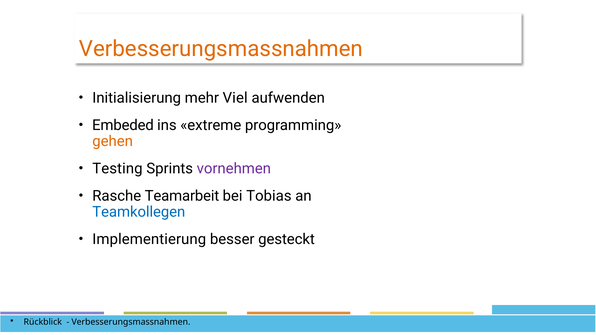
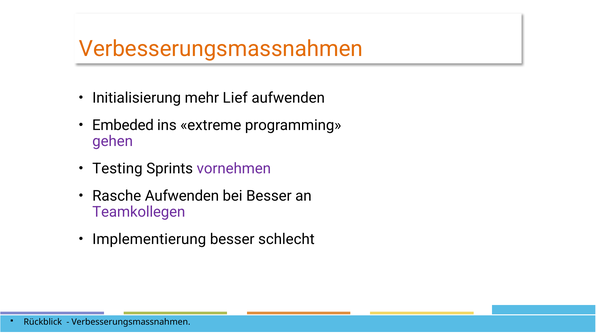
Viel: Viel -> Lief
gehen colour: orange -> purple
Rasche Teamarbeit: Teamarbeit -> Aufwenden
bei Tobias: Tobias -> Besser
Teamkollegen colour: blue -> purple
gesteckt: gesteckt -> schlecht
